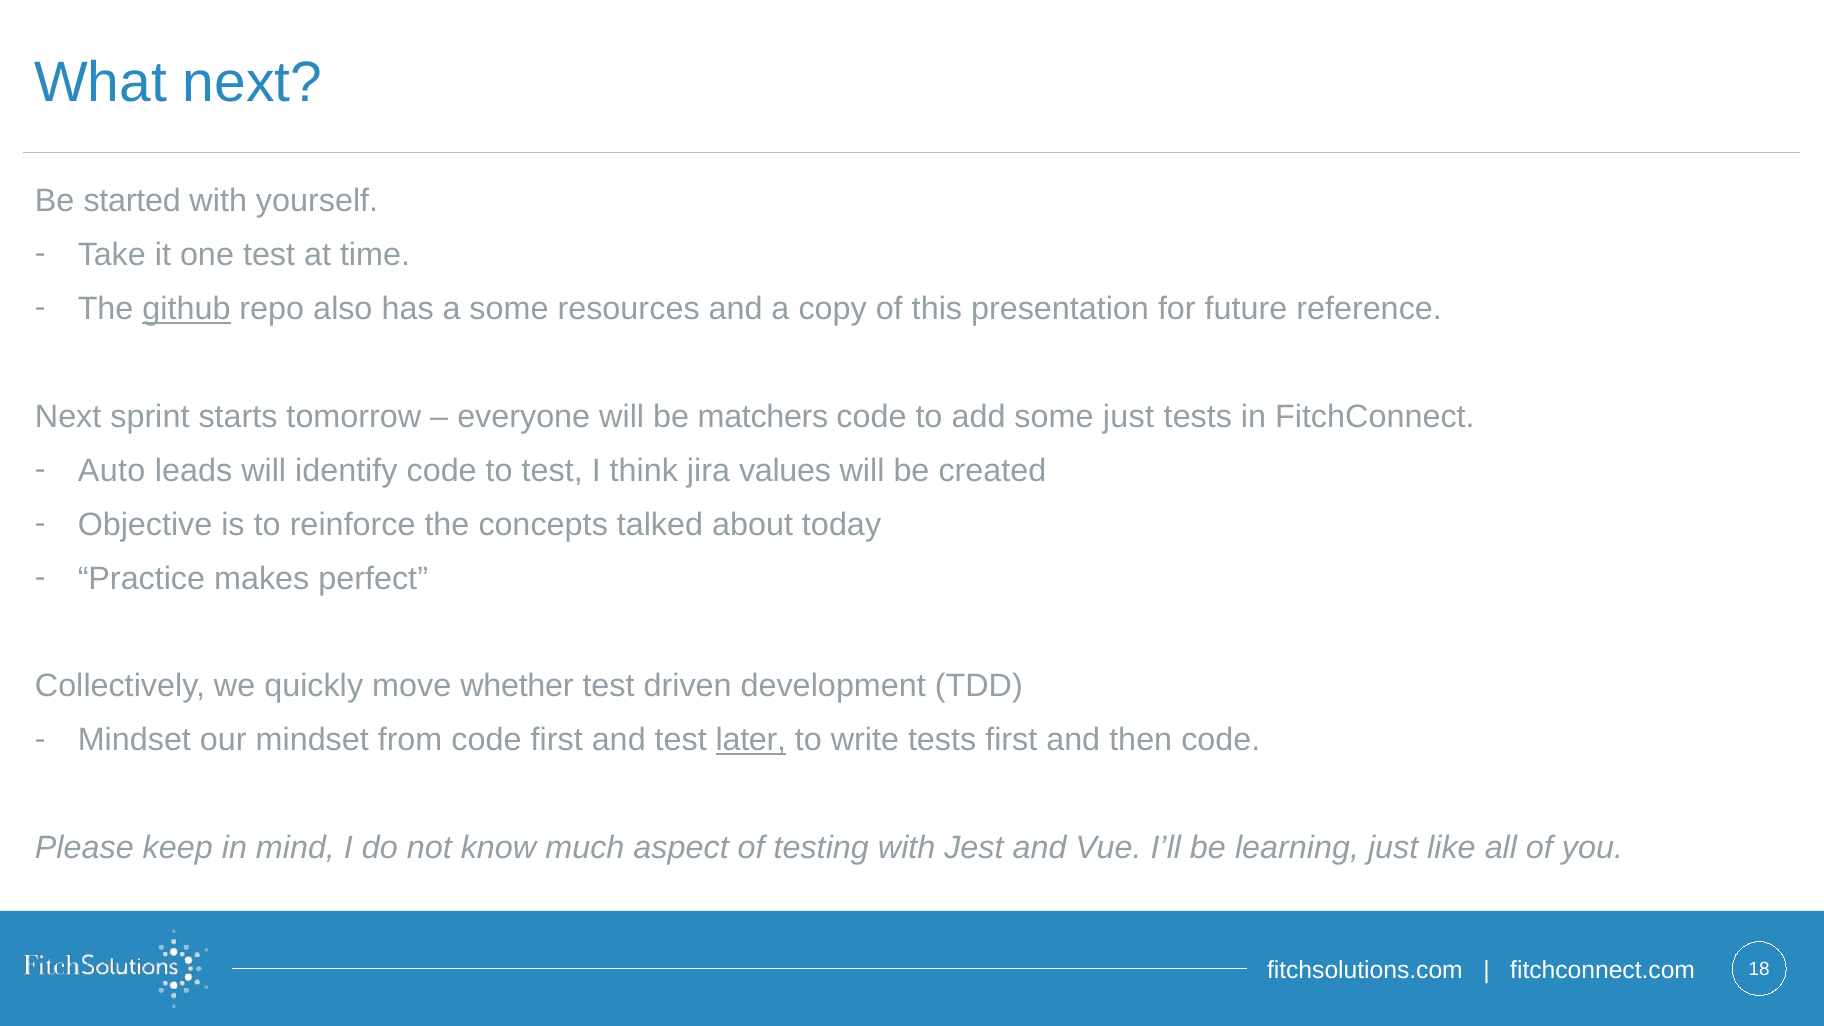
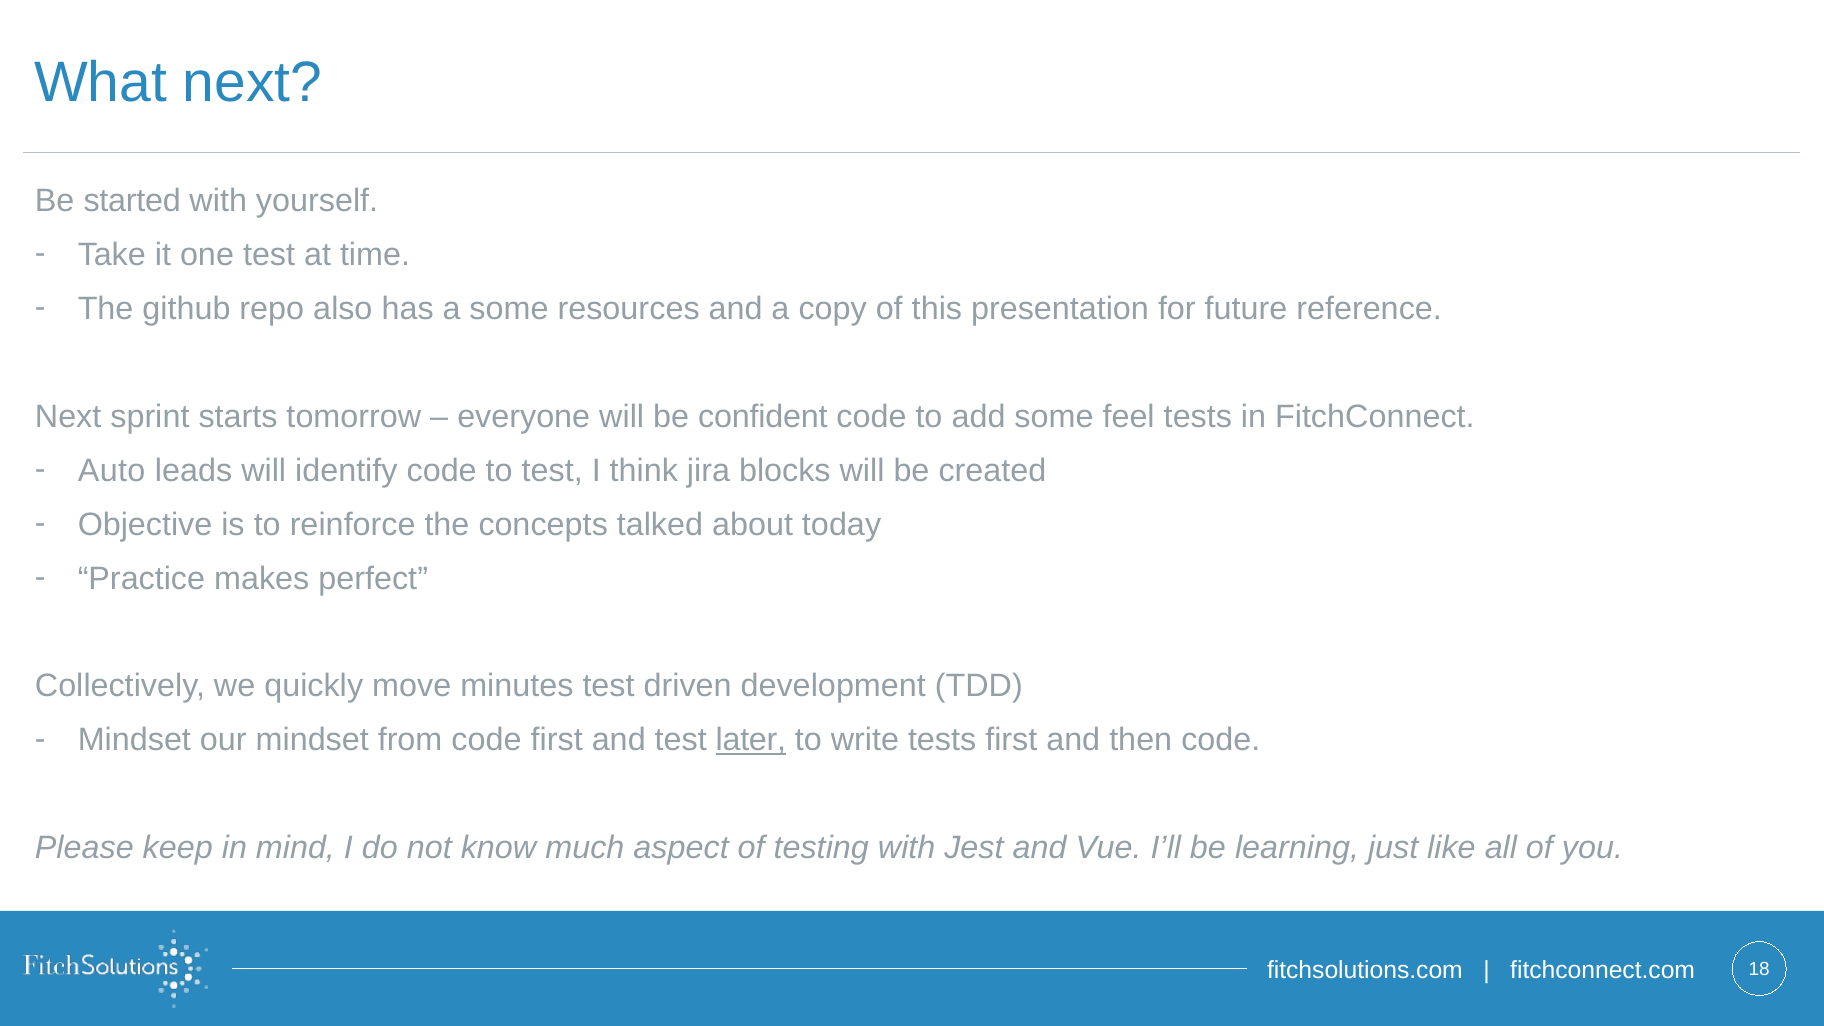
github underline: present -> none
matchers: matchers -> confident
some just: just -> feel
values: values -> blocks
whether: whether -> minutes
